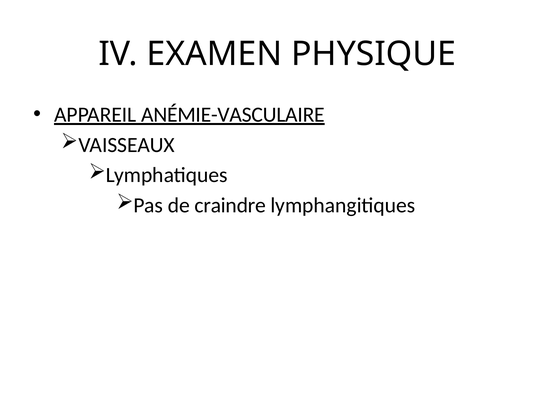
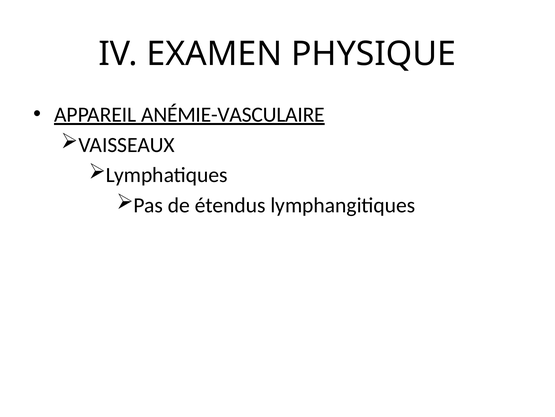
craindre: craindre -> étendus
